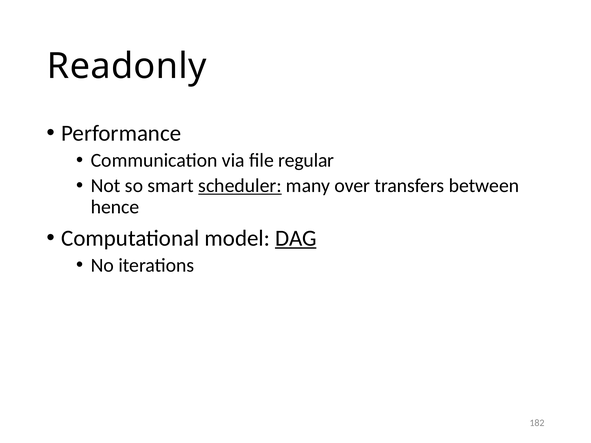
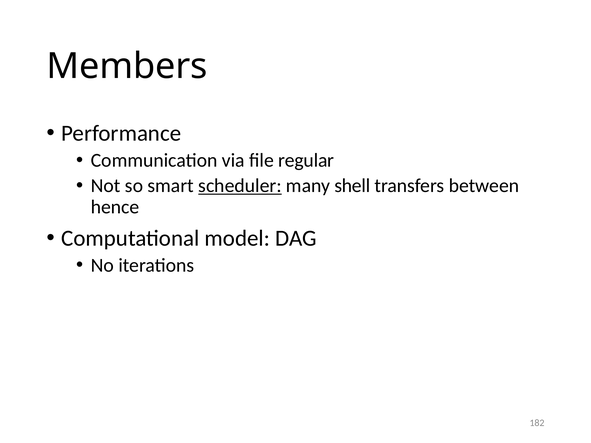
Readonly: Readonly -> Members
over: over -> shell
DAG underline: present -> none
